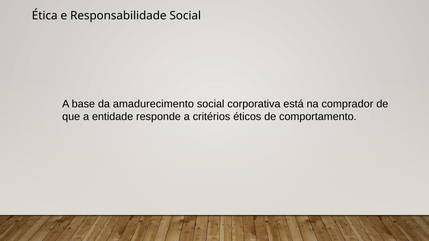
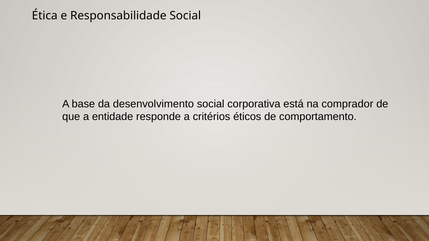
amadurecimento: amadurecimento -> desenvolvimento
